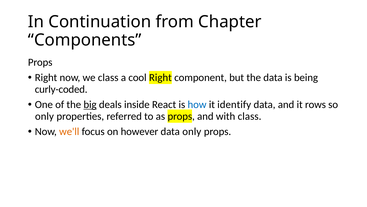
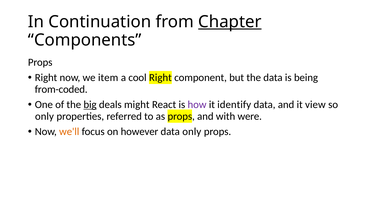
Chapter underline: none -> present
we class: class -> item
curly-coded: curly-coded -> from-coded
inside: inside -> might
how colour: blue -> purple
rows: rows -> view
with class: class -> were
